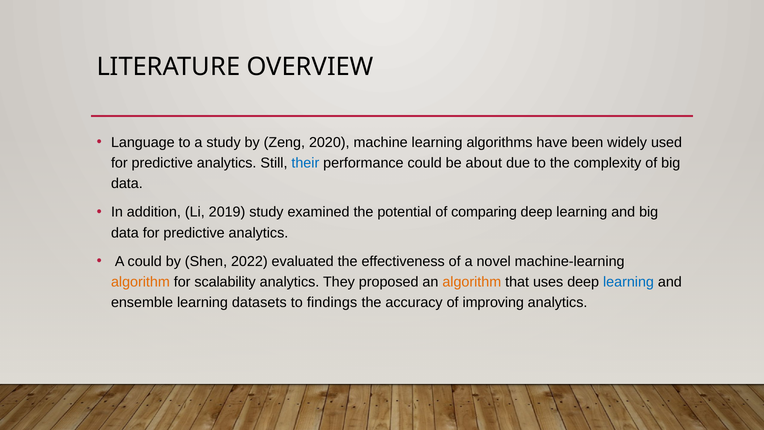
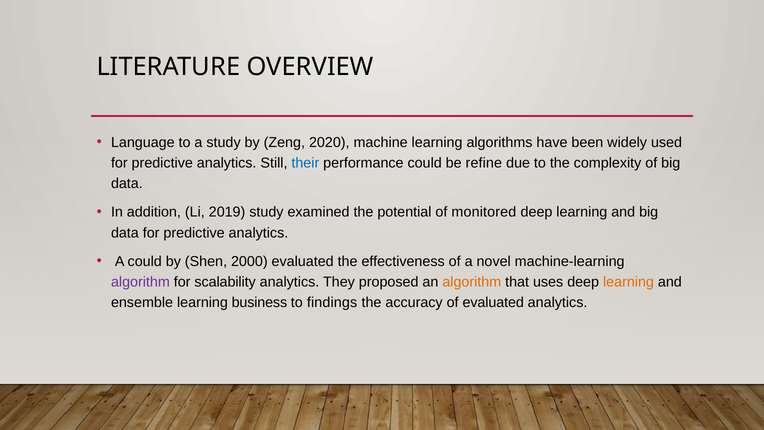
about: about -> refine
comparing: comparing -> monitored
2022: 2022 -> 2000
algorithm at (140, 282) colour: orange -> purple
learning at (629, 282) colour: blue -> orange
datasets: datasets -> business
of improving: improving -> evaluated
